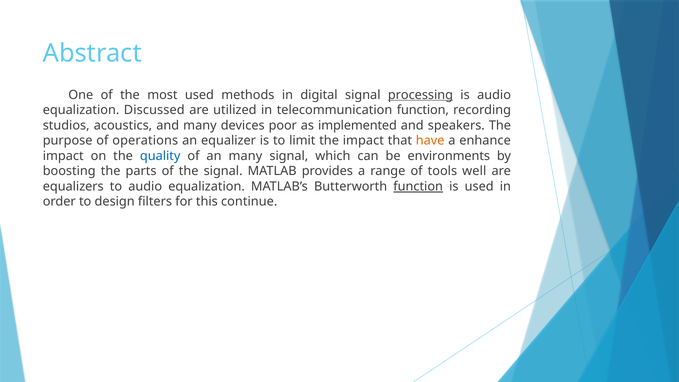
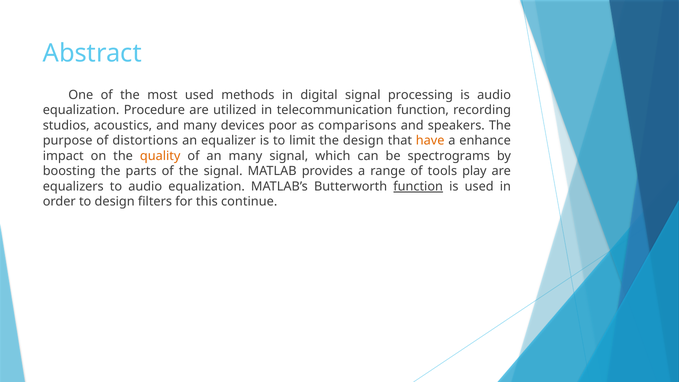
processing underline: present -> none
Discussed: Discussed -> Procedure
implemented: implemented -> comparisons
operations: operations -> distortions
the impact: impact -> design
quality colour: blue -> orange
environments: environments -> spectrograms
well: well -> play
